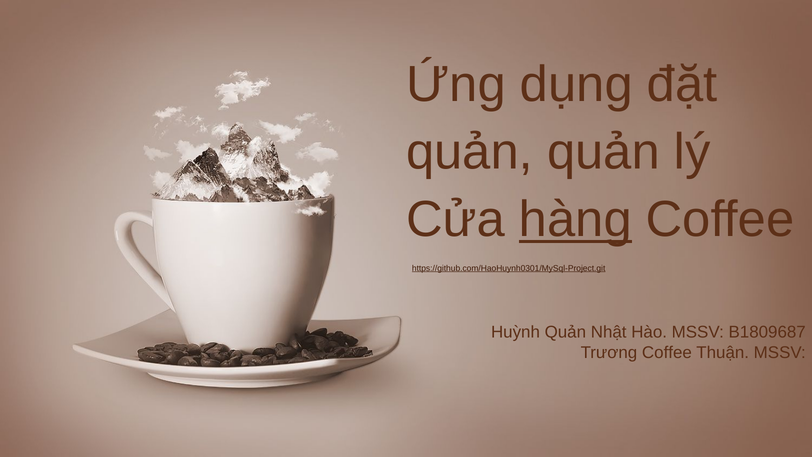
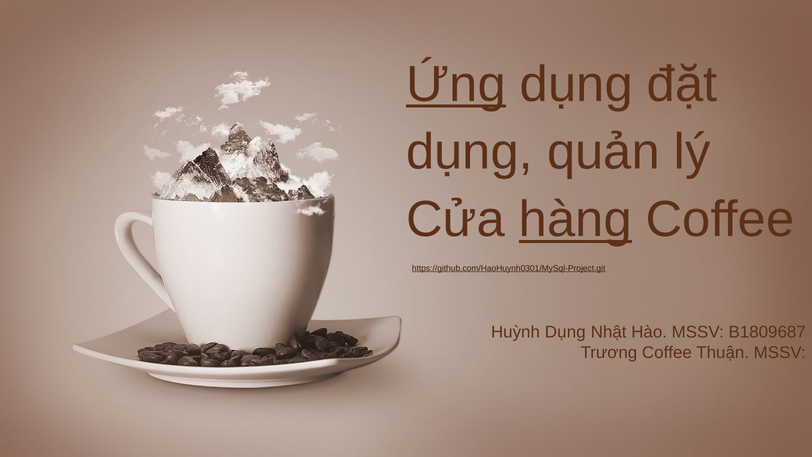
Ứng underline: none -> present
quản at (469, 152): quản -> dụng
Huỳnh Quản: Quản -> Dụng
